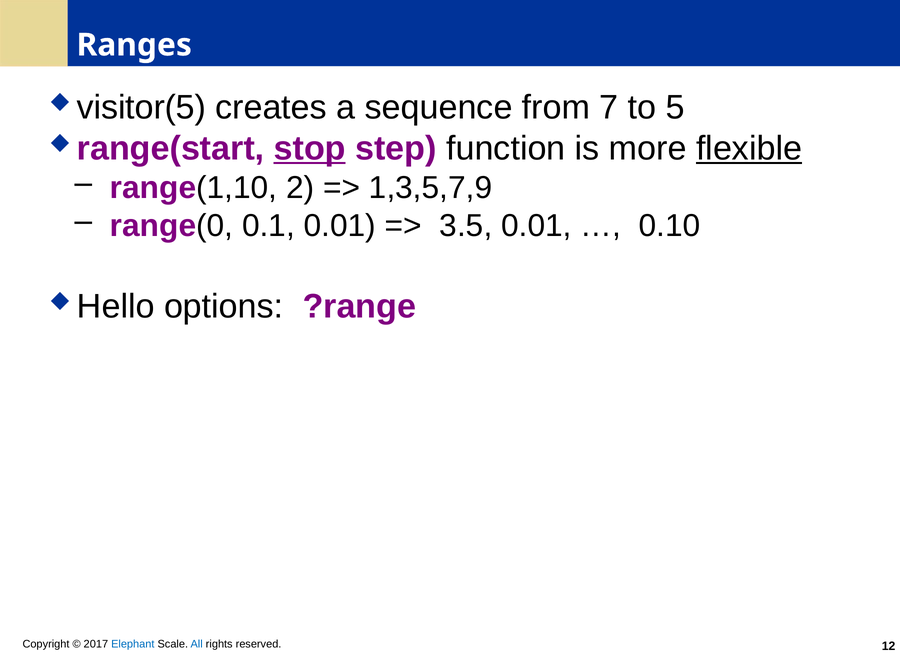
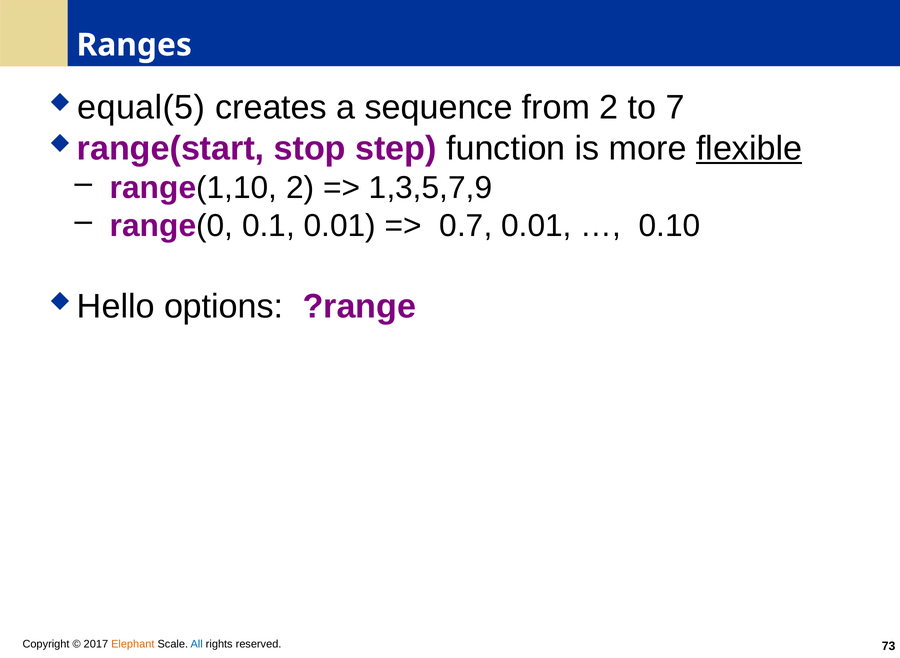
visitor(5: visitor(5 -> equal(5
from 7: 7 -> 2
5: 5 -> 7
stop underline: present -> none
3.5: 3.5 -> 0.7
Elephant colour: blue -> orange
12: 12 -> 73
